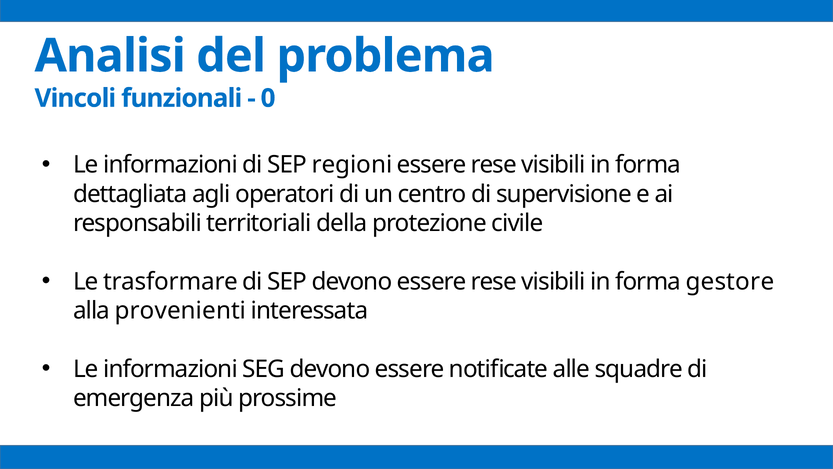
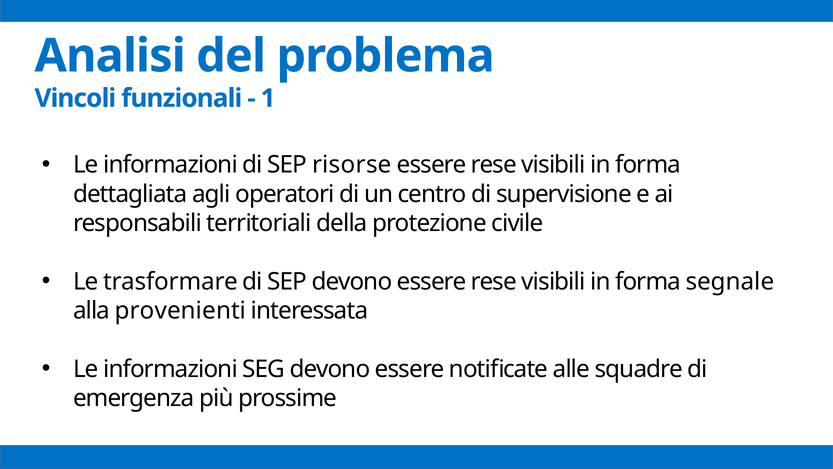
0: 0 -> 1
regioni: regioni -> risorse
gestore: gestore -> segnale
